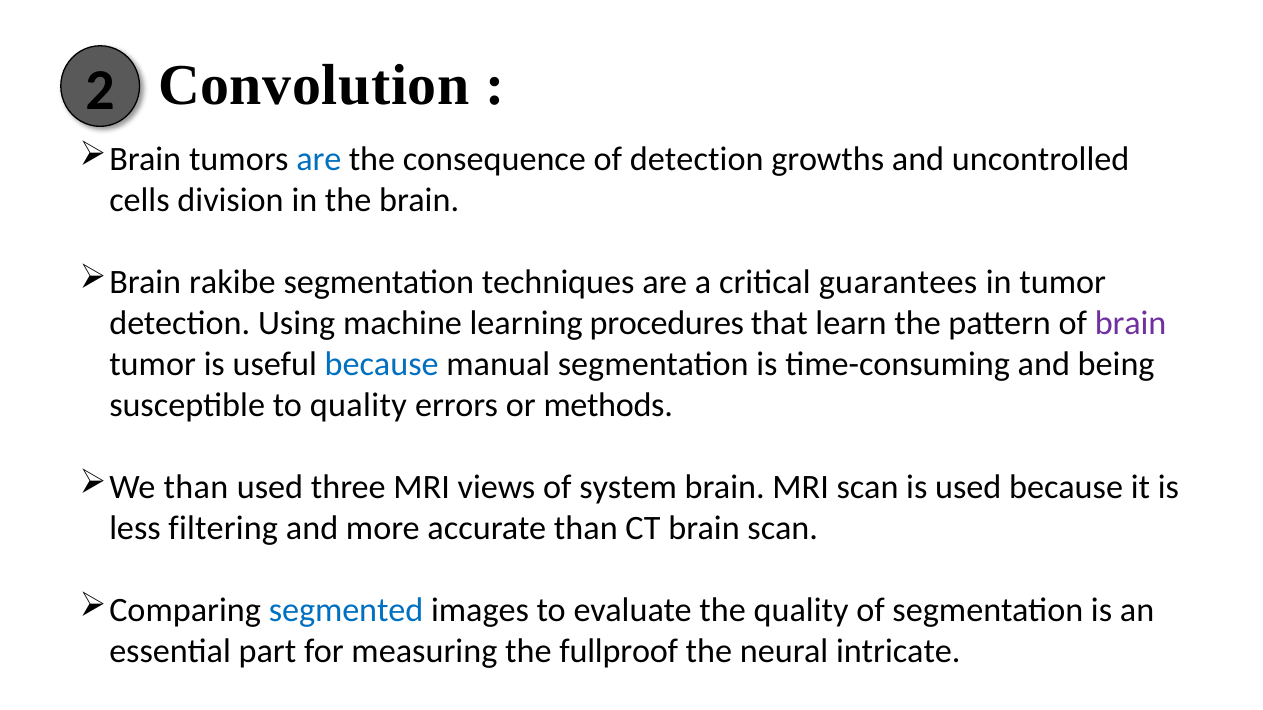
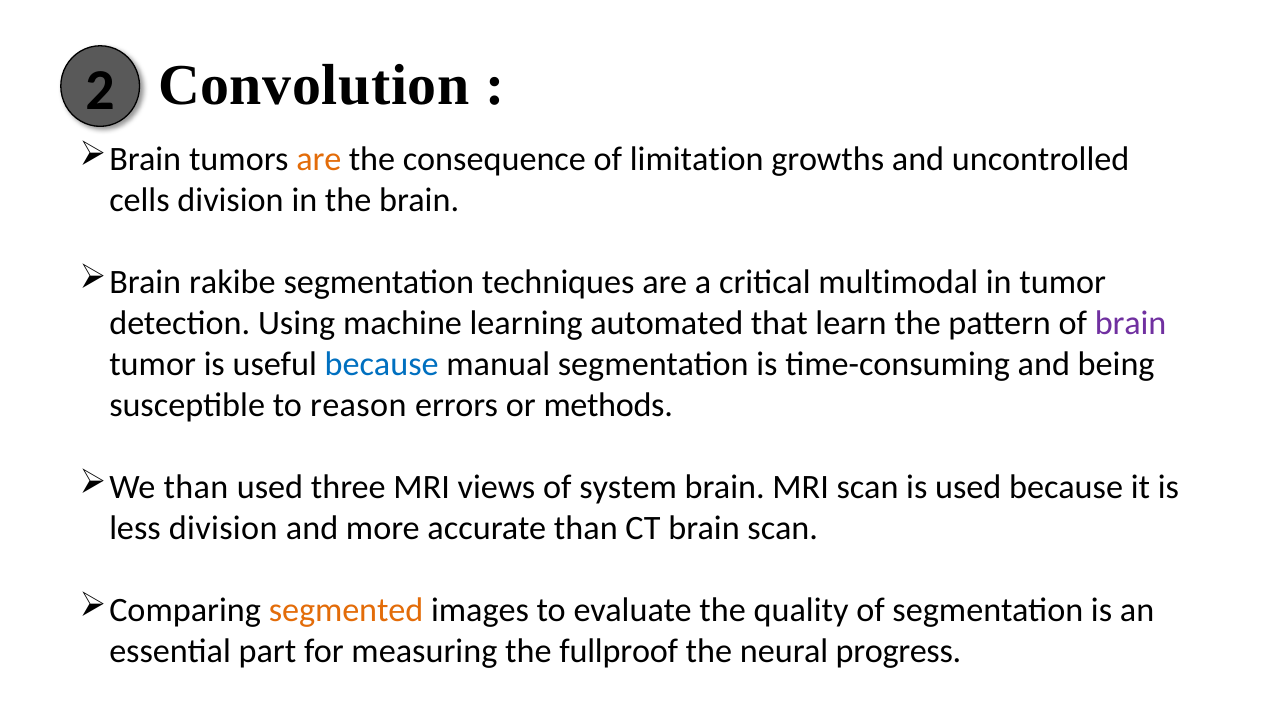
are at (319, 160) colour: blue -> orange
of detection: detection -> limitation
guarantees: guarantees -> multimodal
procedures: procedures -> automated
to quality: quality -> reason
less filtering: filtering -> division
segmented colour: blue -> orange
intricate: intricate -> progress
